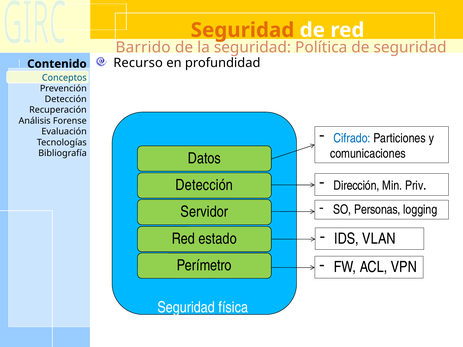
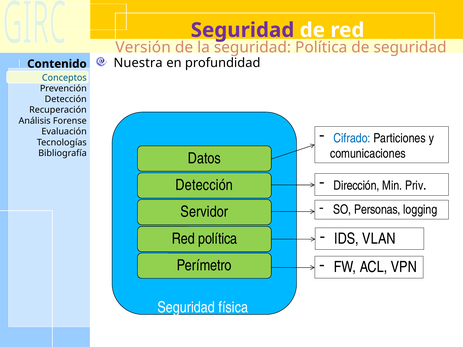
Seguridad at (243, 30) colour: orange -> purple
Barrido: Barrido -> Versión
Recurso: Recurso -> Nuestra
Red estado: estado -> política
